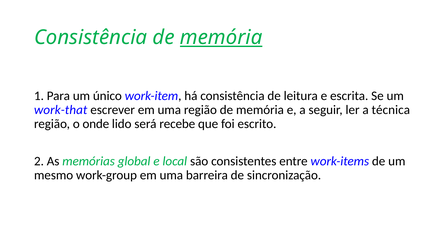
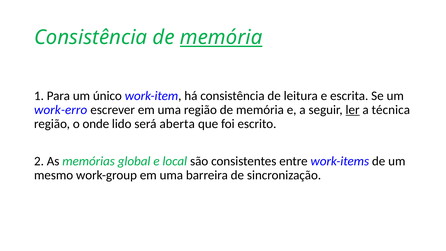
work-that: work-that -> work-erro
ler underline: none -> present
recebe: recebe -> aberta
